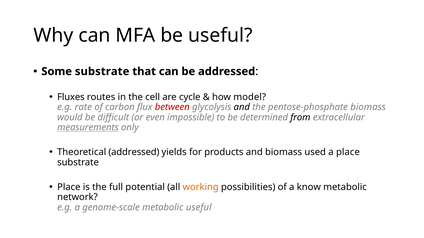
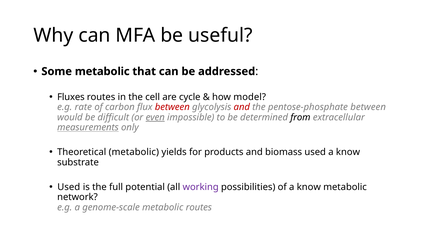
Some substrate: substrate -> metabolic
and at (242, 107) colour: black -> red
pentose-phosphate biomass: biomass -> between
even underline: none -> present
Theoretical addressed: addressed -> metabolic
place at (348, 153): place -> know
Place at (69, 187): Place -> Used
working colour: orange -> purple
metabolic useful: useful -> routes
